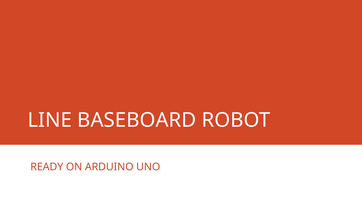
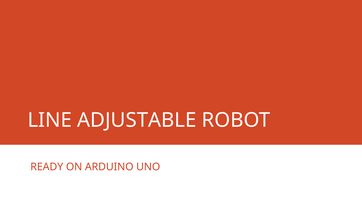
BASEBOARD: BASEBOARD -> ADJUSTABLE
